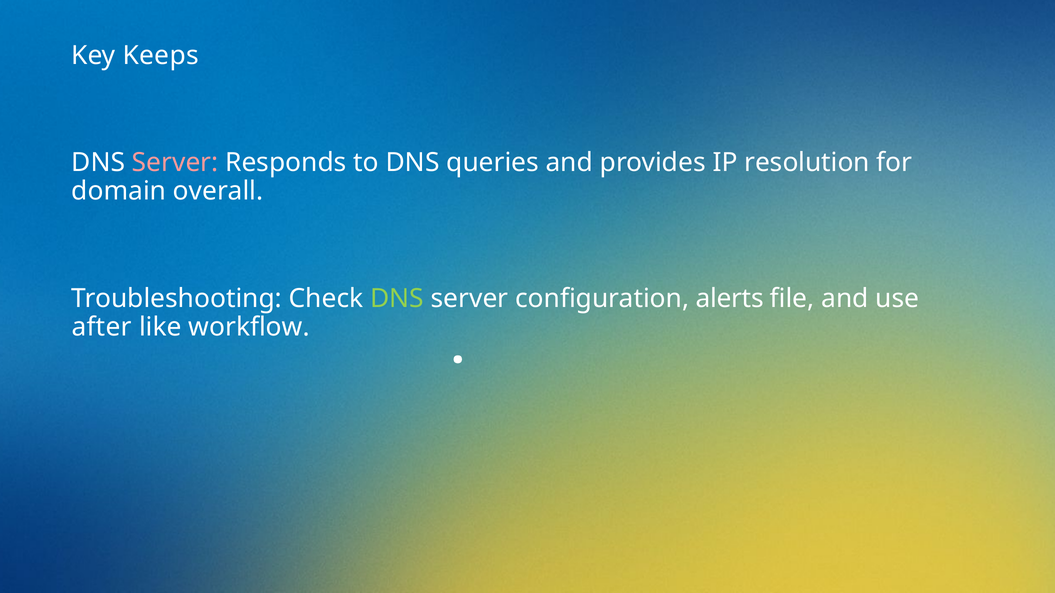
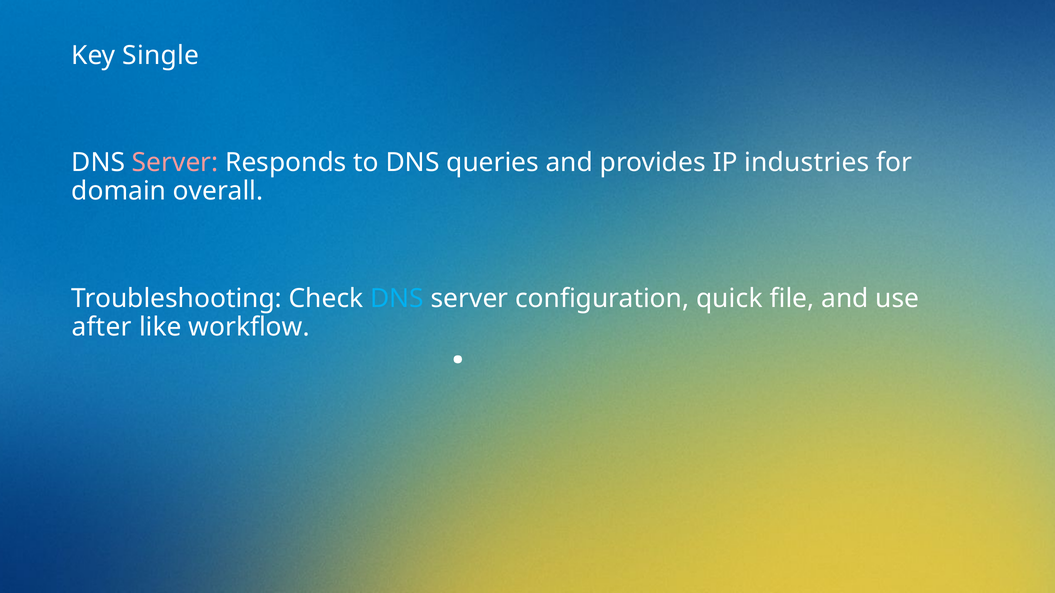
Keeps: Keeps -> Single
resolution: resolution -> industries
DNS at (397, 299) colour: light green -> light blue
alerts: alerts -> quick
